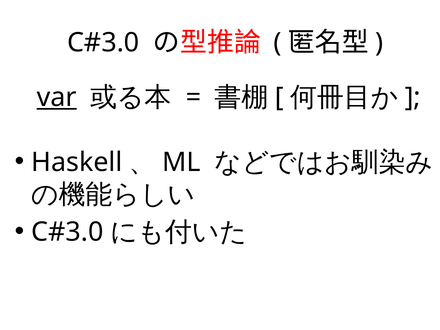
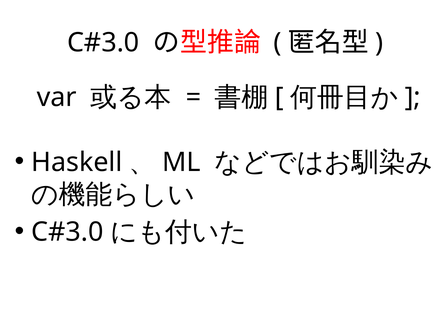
var underline: present -> none
